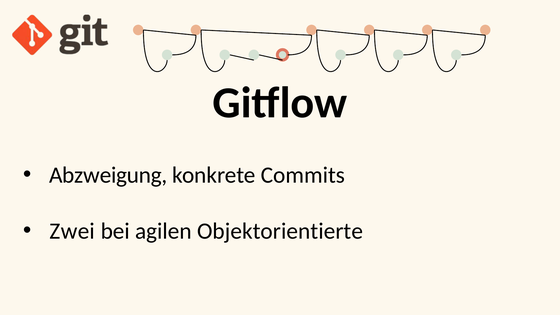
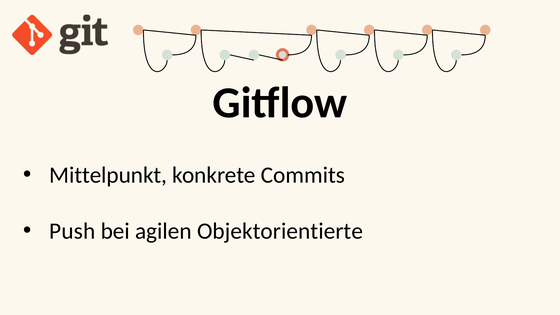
Abzweigung: Abzweigung -> Mittelpunkt
Zwei: Zwei -> Push
